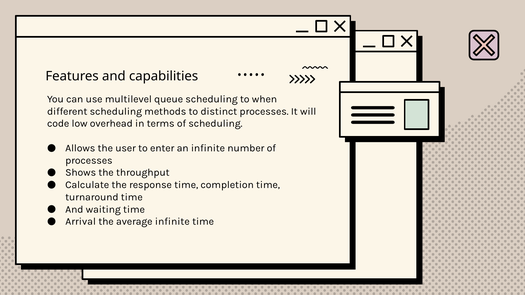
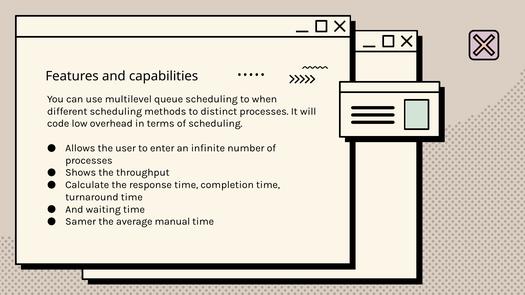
Arrival: Arrival -> Samer
average infinite: infinite -> manual
